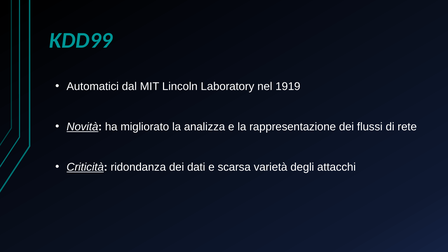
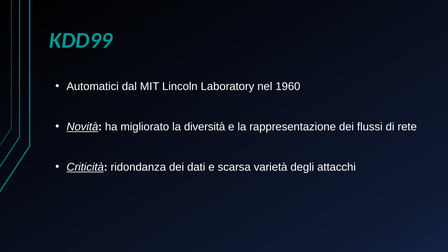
1919: 1919 -> 1960
analizza: analizza -> diversità
